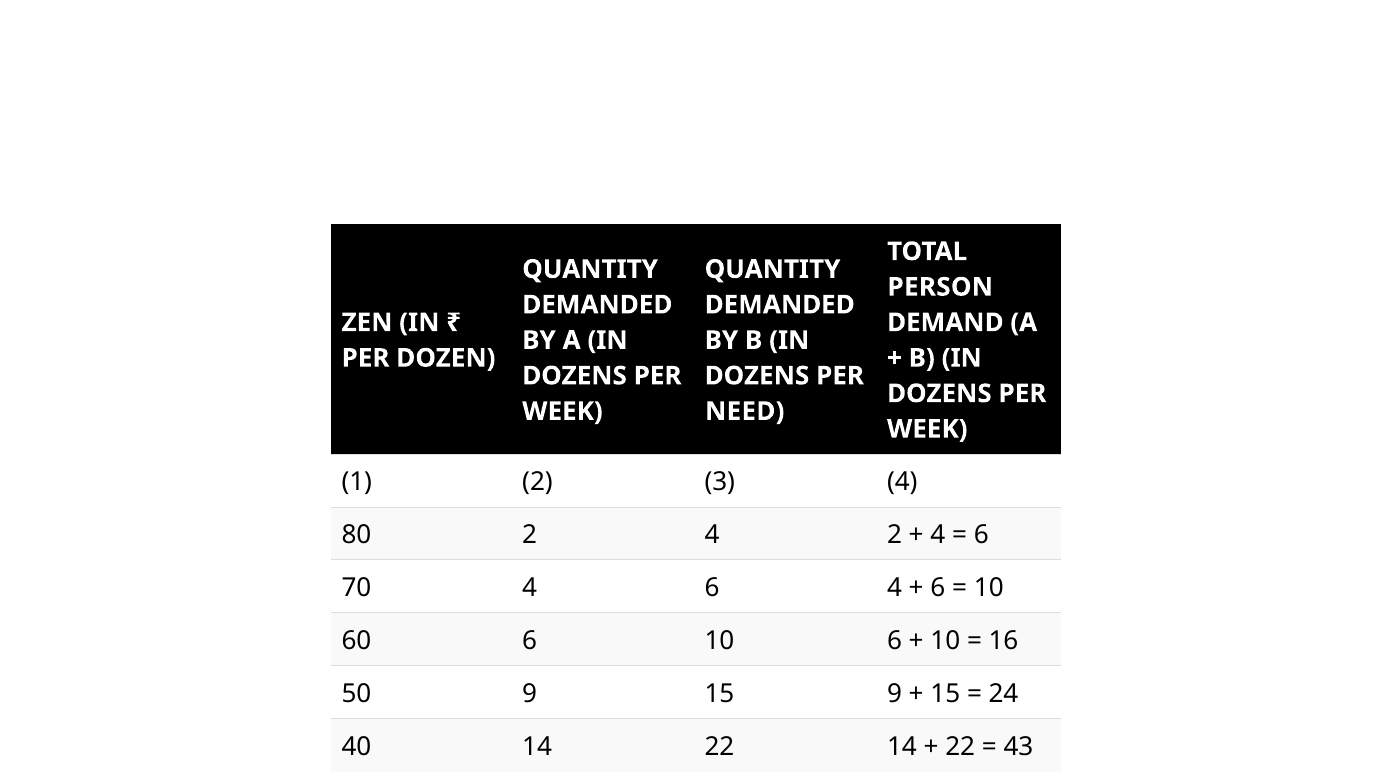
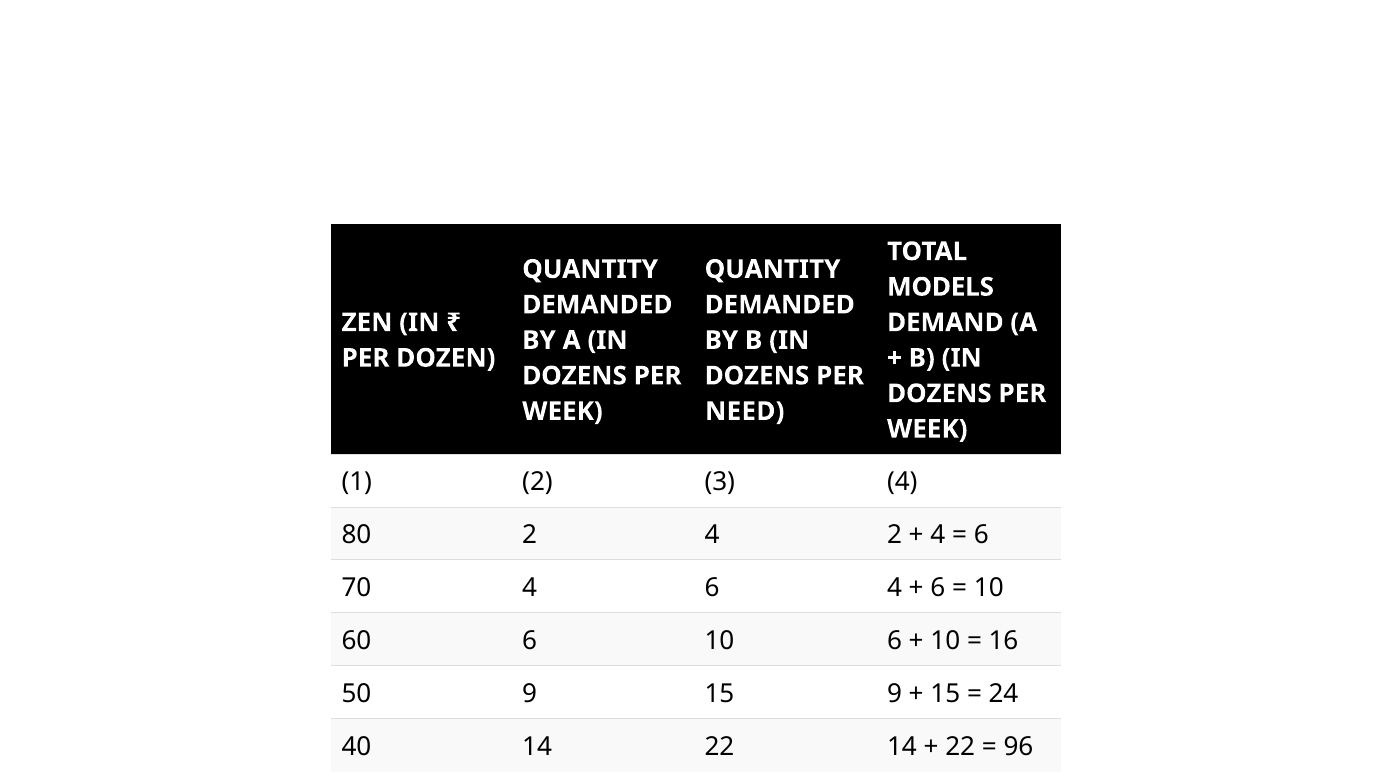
PERSON: PERSON -> MODELS
43: 43 -> 96
